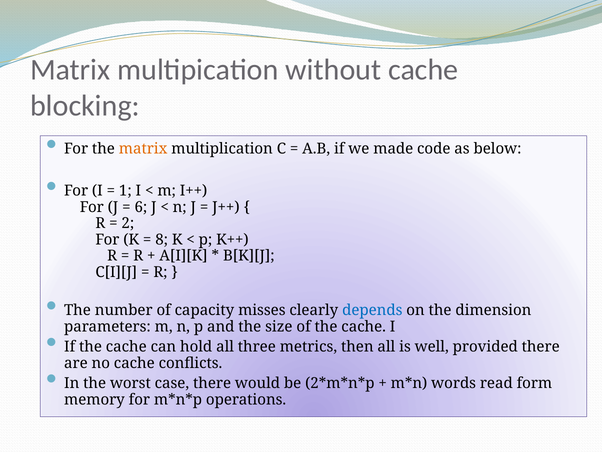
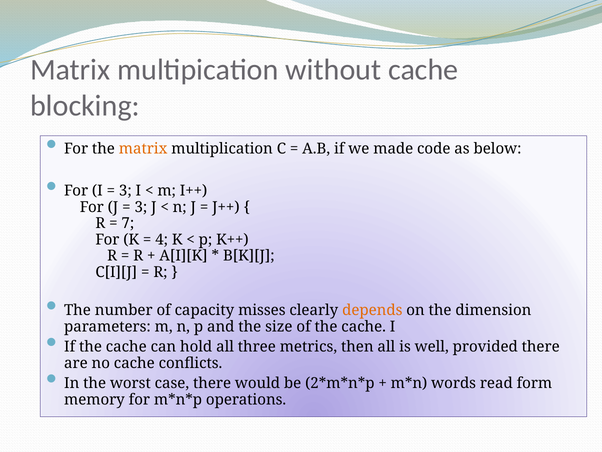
1 at (125, 191): 1 -> 3
6 at (141, 207): 6 -> 3
2: 2 -> 7
8: 8 -> 4
depends colour: blue -> orange
